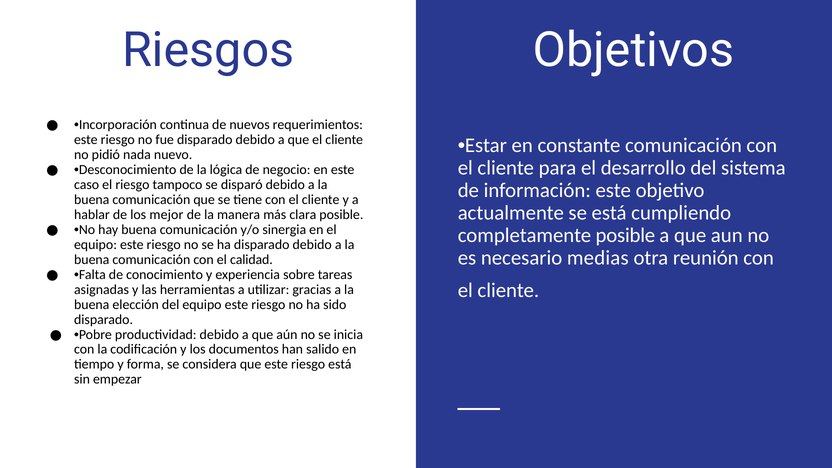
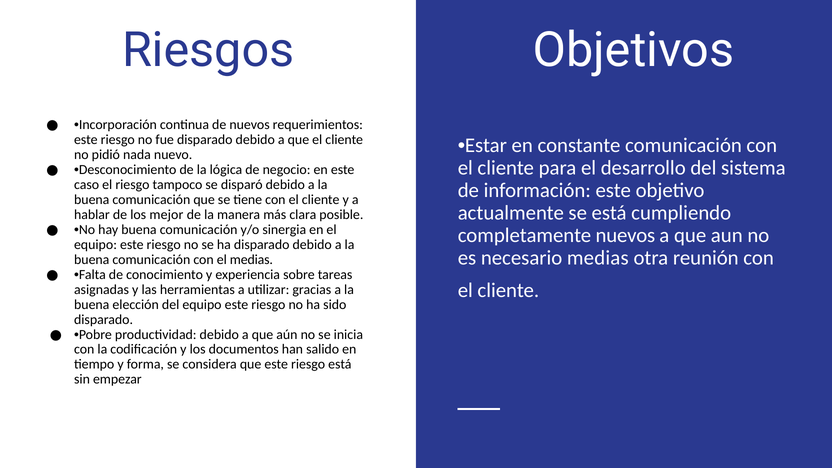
completamente posible: posible -> nuevos
el calidad: calidad -> medias
